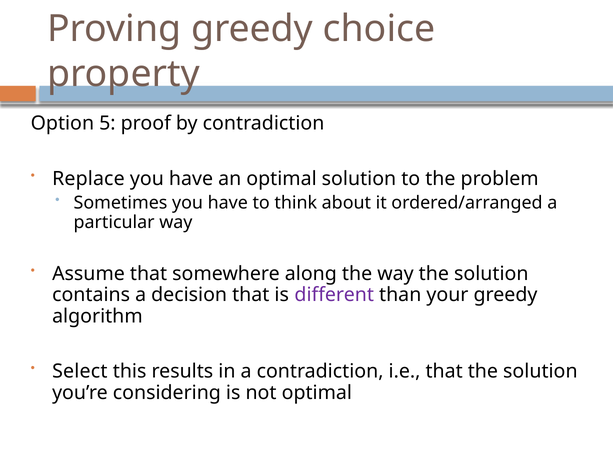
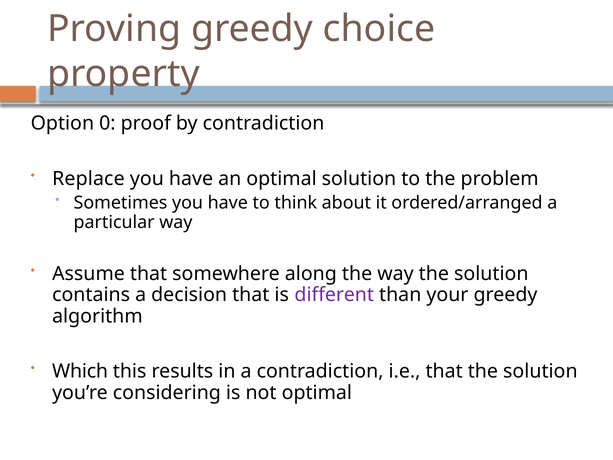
5: 5 -> 0
Select: Select -> Which
